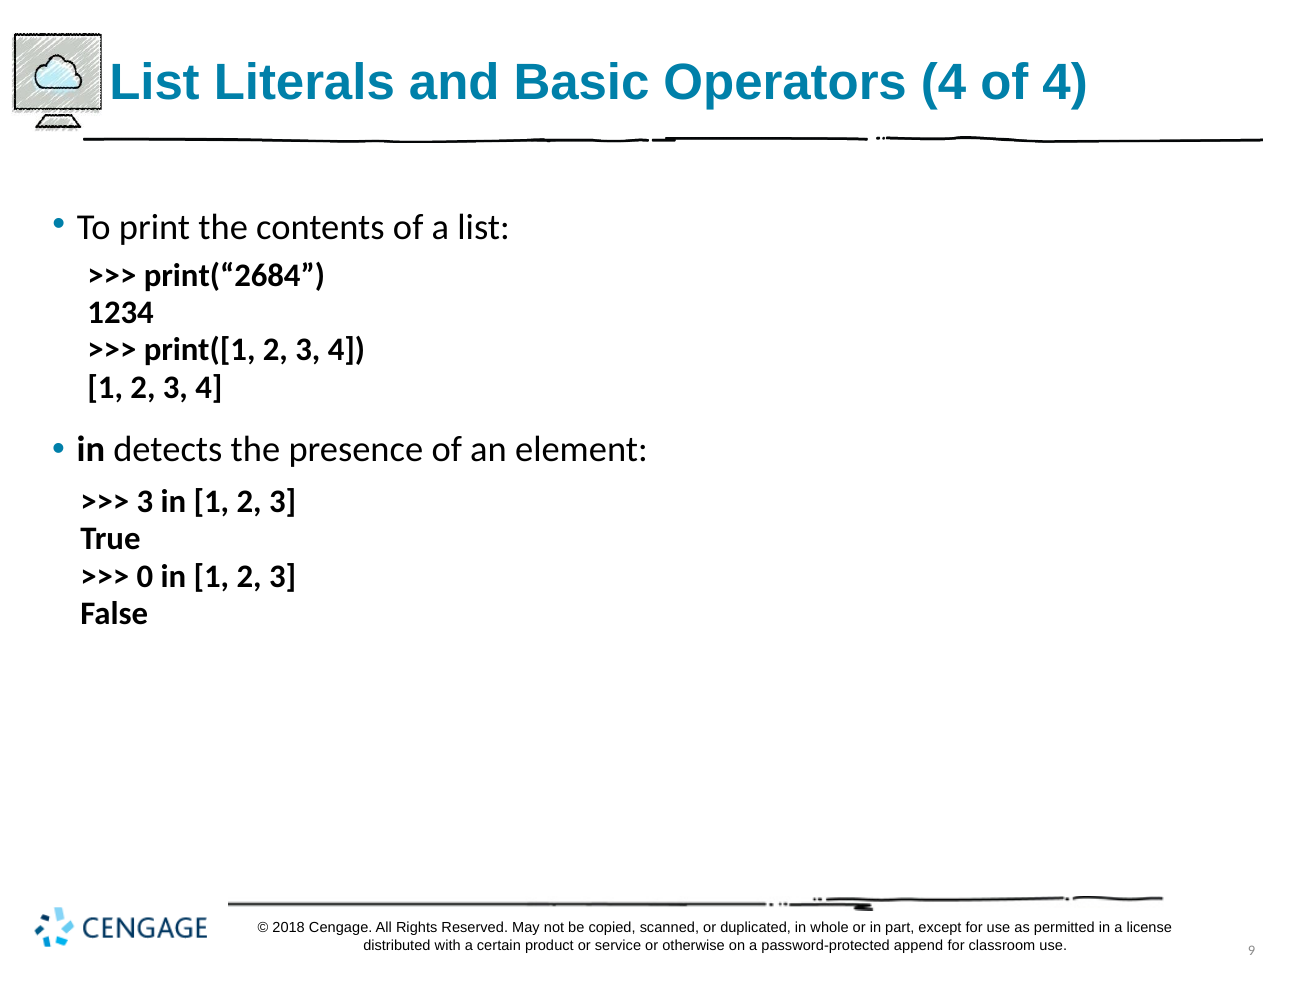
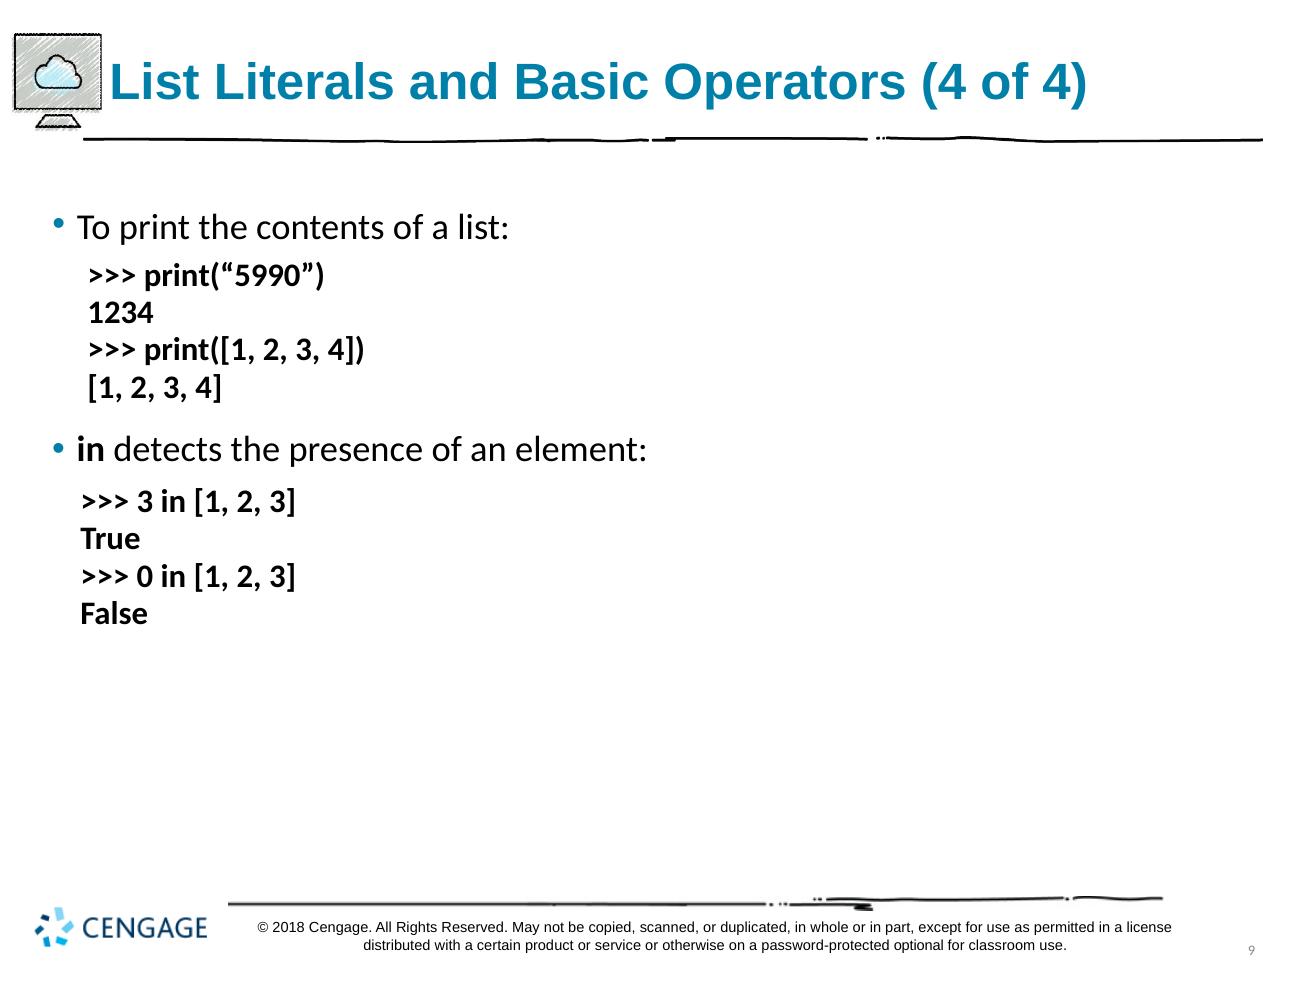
print(“2684: print(“2684 -> print(“5990
append: append -> optional
